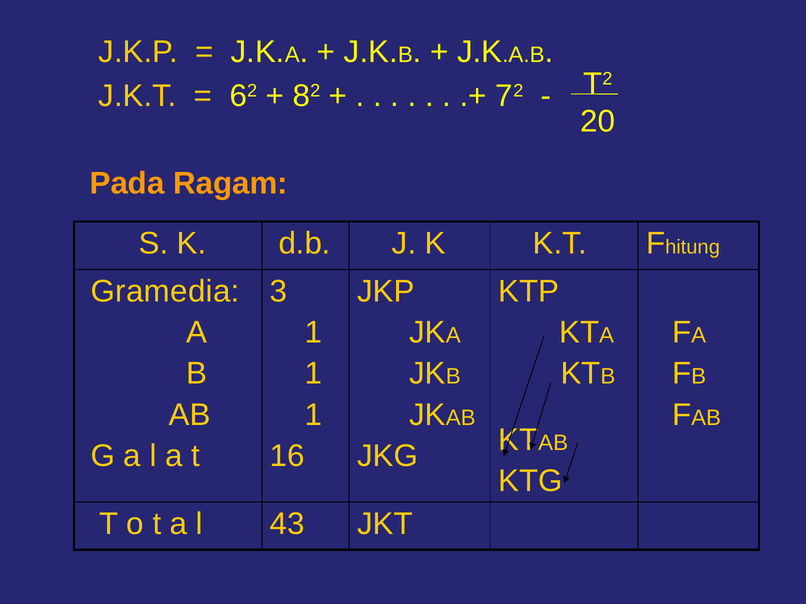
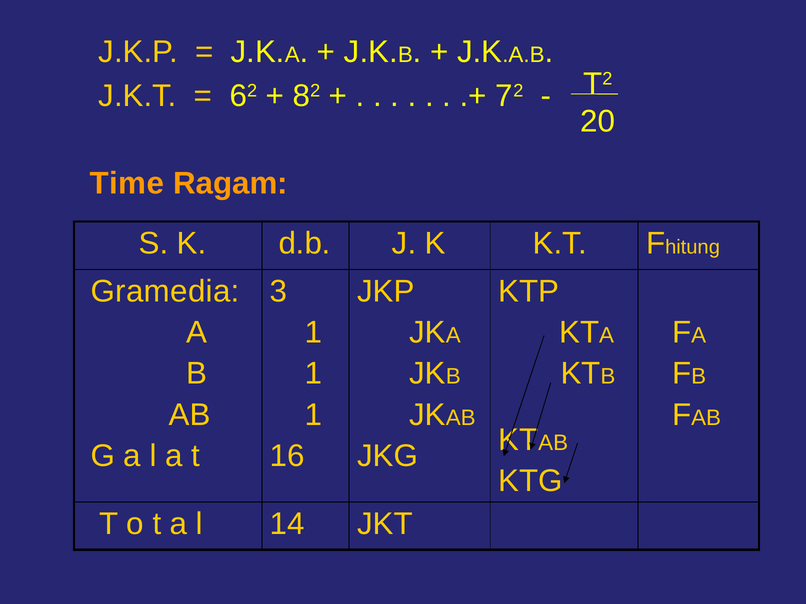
Pada: Pada -> Time
43: 43 -> 14
